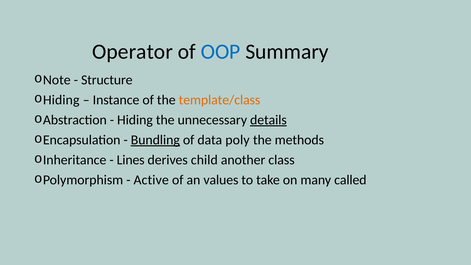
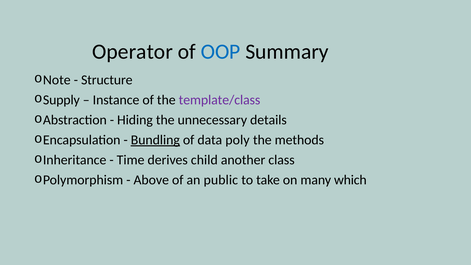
Hiding at (61, 100): Hiding -> Supply
template/class colour: orange -> purple
details underline: present -> none
Lines: Lines -> Time
Active: Active -> Above
values: values -> public
called: called -> which
